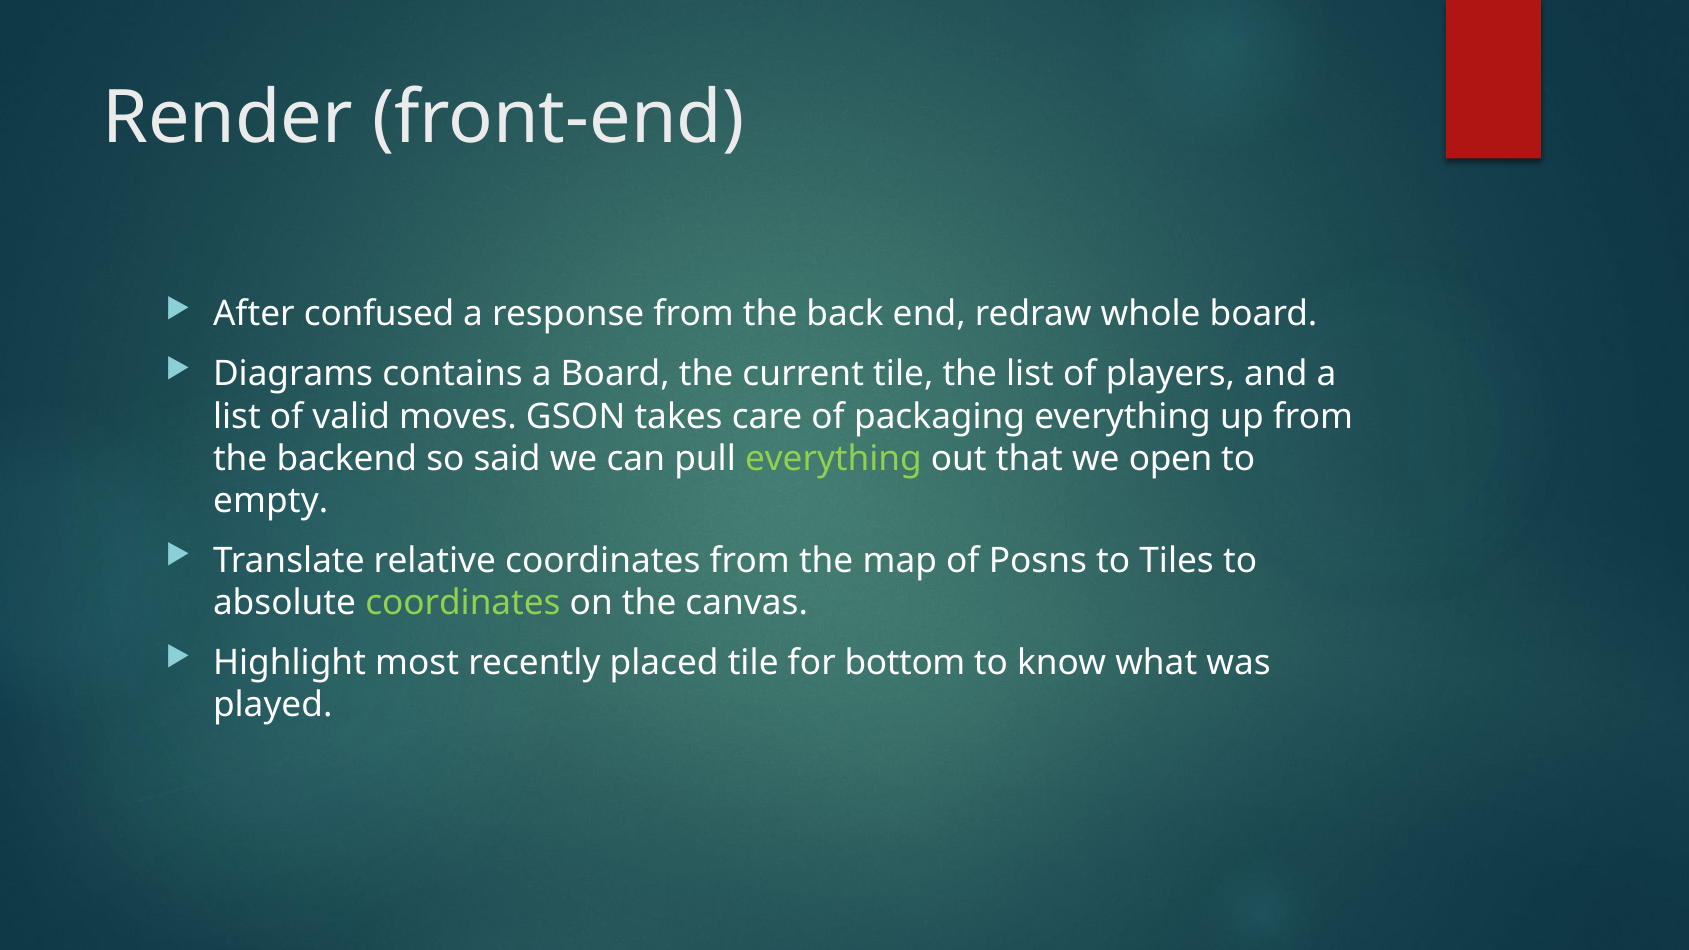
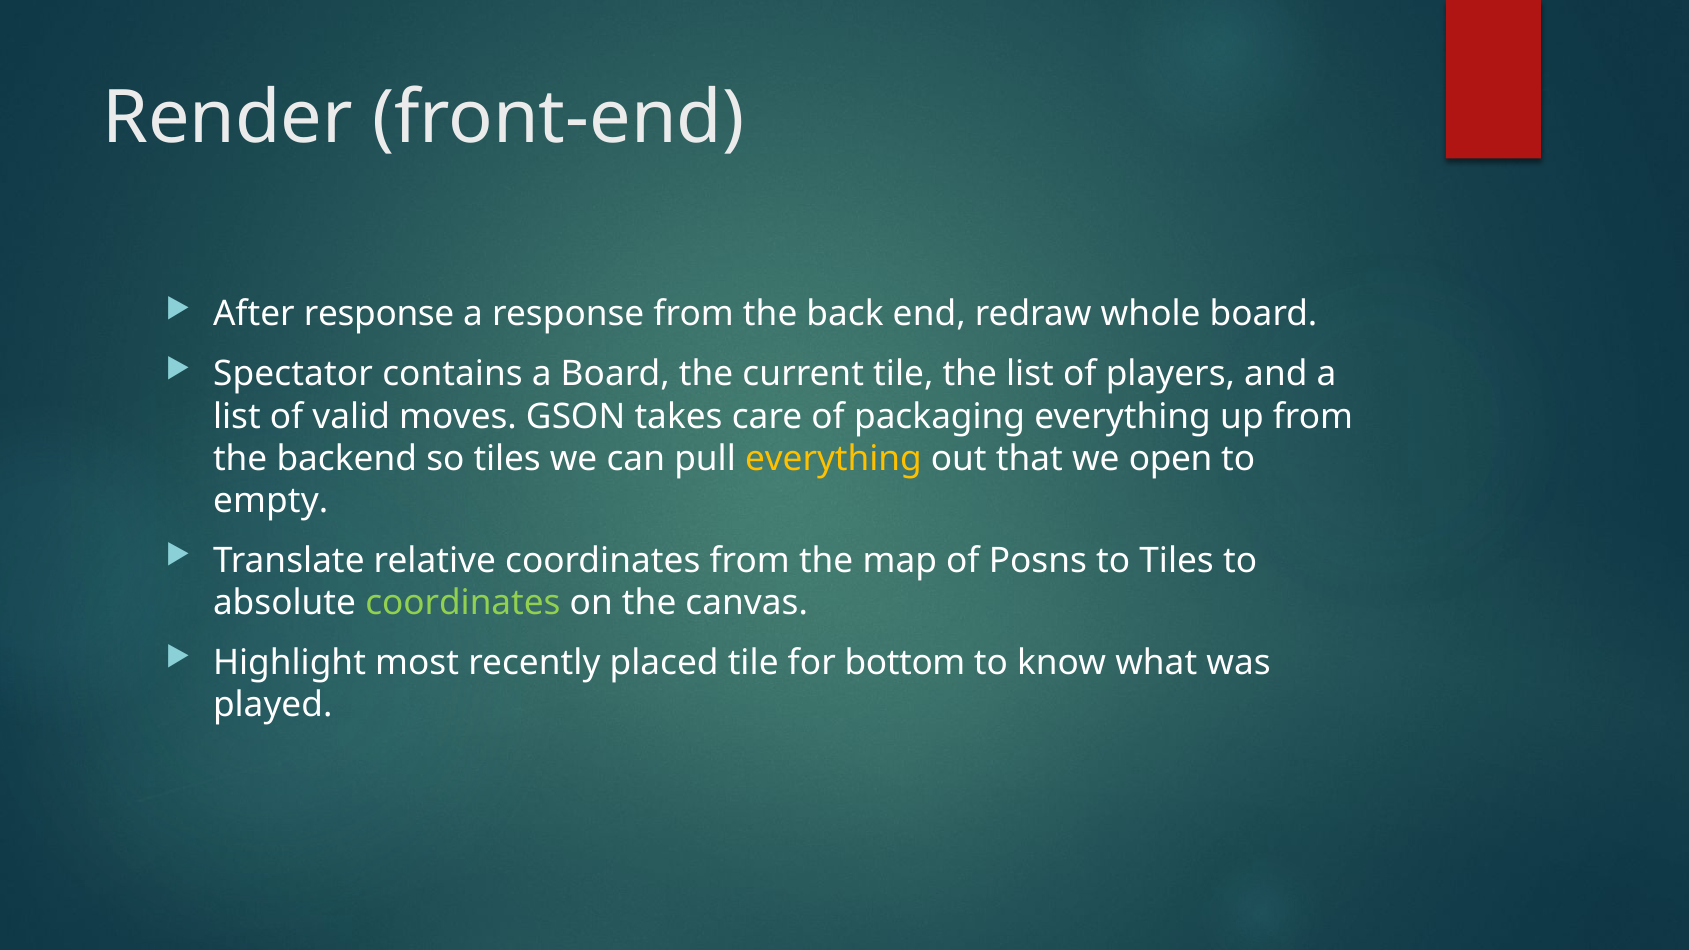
After confused: confused -> response
Diagrams: Diagrams -> Spectator
so said: said -> tiles
everything at (833, 459) colour: light green -> yellow
